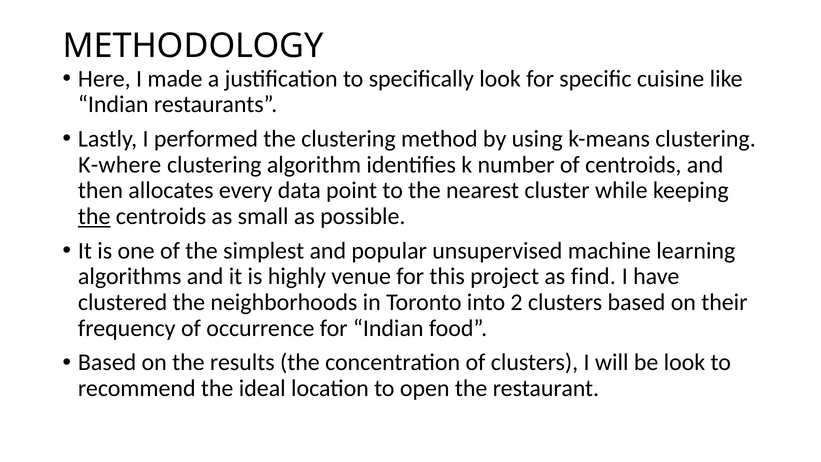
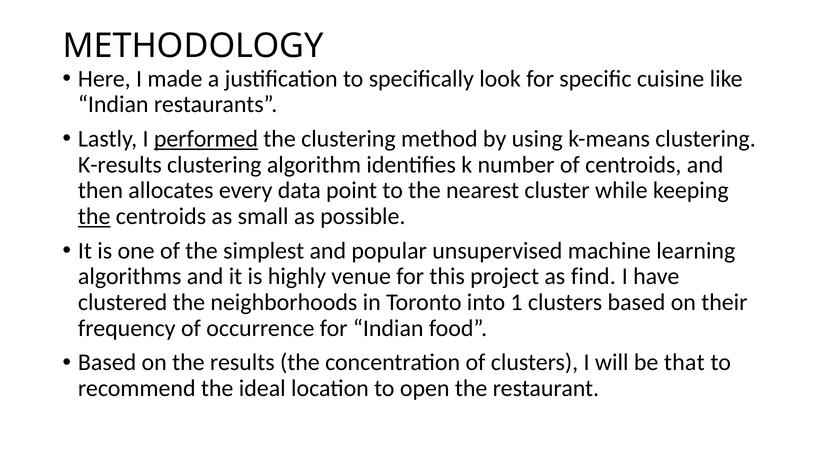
performed underline: none -> present
K-where: K-where -> K-results
2: 2 -> 1
be look: look -> that
